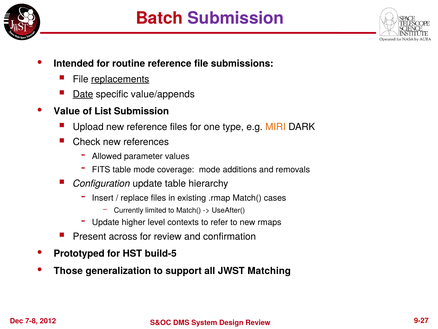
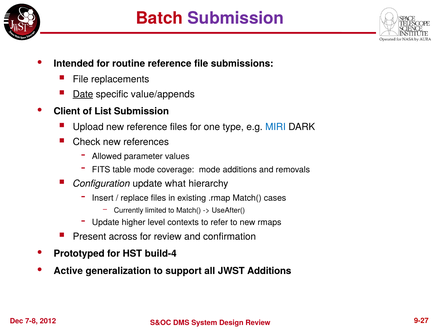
replacements underline: present -> none
Value: Value -> Client
MIRI colour: orange -> blue
update table: table -> what
build-5: build-5 -> build-4
Those: Those -> Active
JWST Matching: Matching -> Additions
